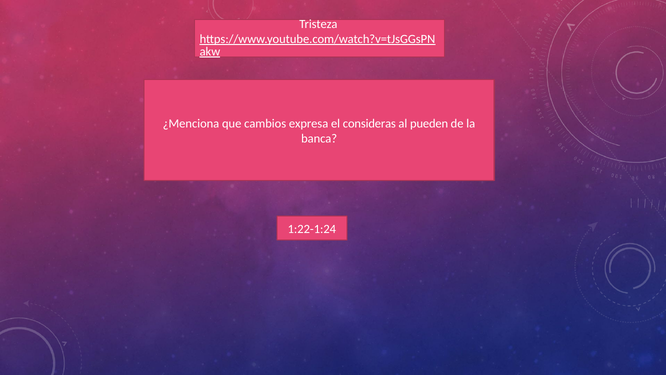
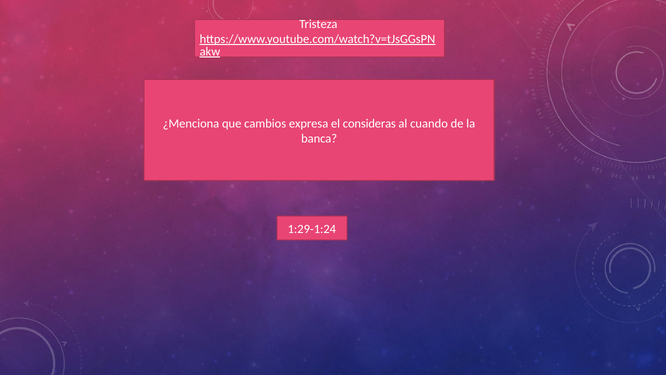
pueden: pueden -> cuando
1:22-1:24: 1:22-1:24 -> 1:29-1:24
